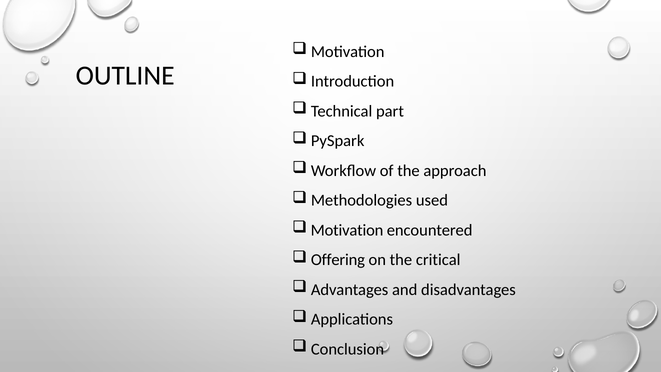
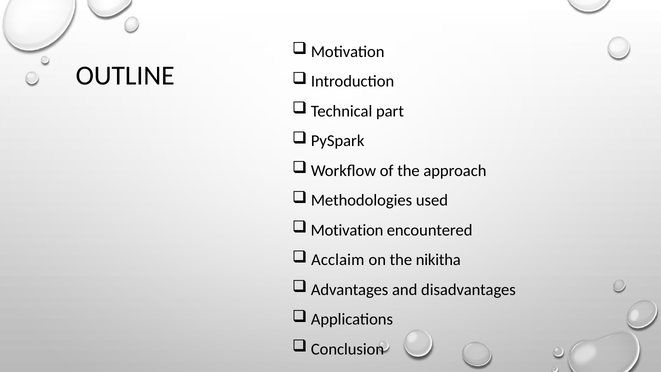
Offering: Offering -> Acclaim
critical: critical -> nikitha
